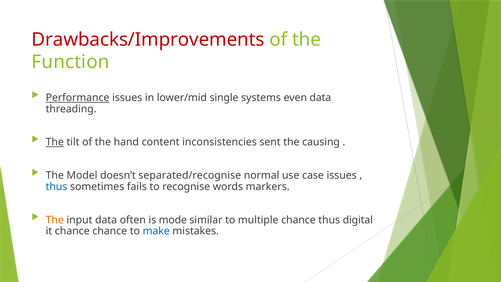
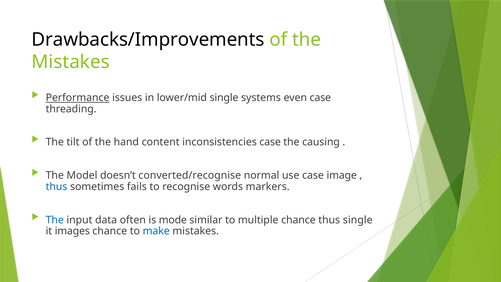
Drawbacks/Improvements colour: red -> black
Function at (71, 62): Function -> Mistakes
even data: data -> case
The at (55, 142) underline: present -> none
inconsistencies sent: sent -> case
separated/recognise: separated/recognise -> converted/recognise
case issues: issues -> image
The at (55, 220) colour: orange -> blue
thus digital: digital -> single
it chance: chance -> images
